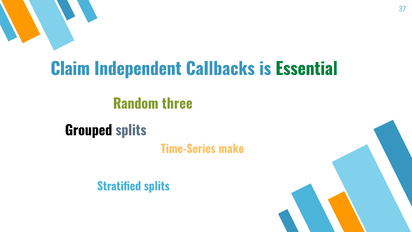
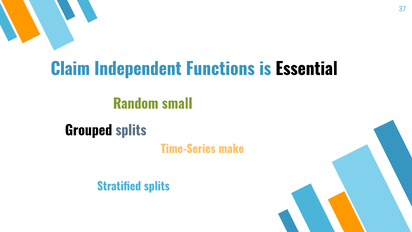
Callbacks: Callbacks -> Functions
Essential colour: green -> black
three: three -> small
